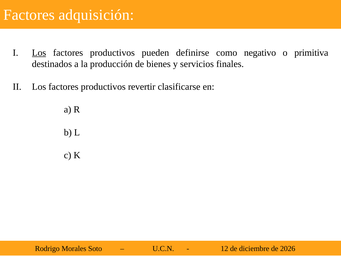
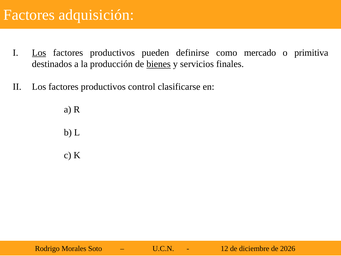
negativo: negativo -> mercado
bienes underline: none -> present
revertir: revertir -> control
